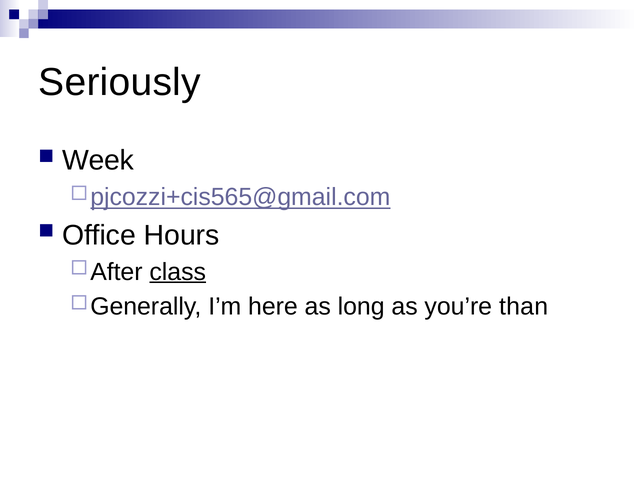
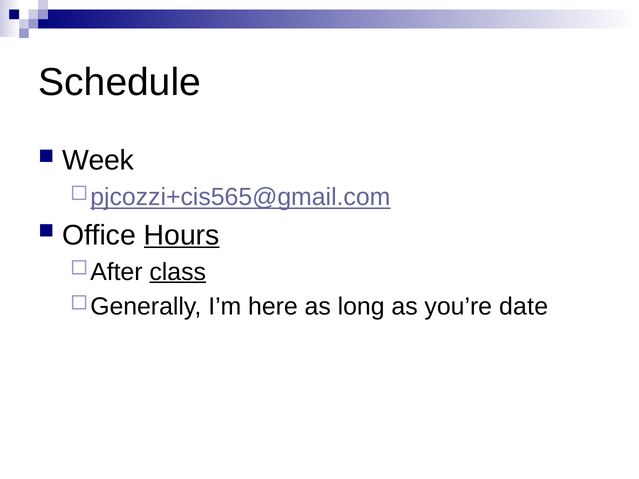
Seriously: Seriously -> Schedule
Hours underline: none -> present
than: than -> date
